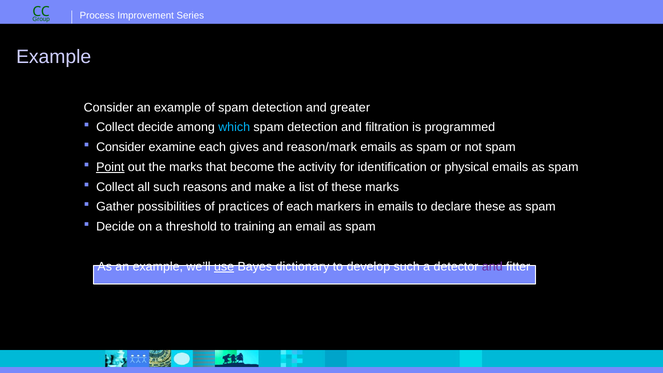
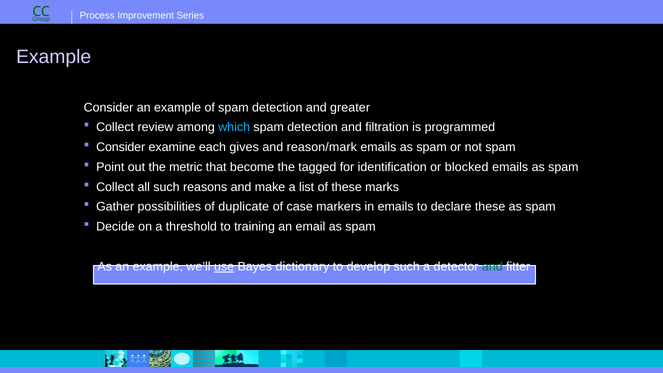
Collect decide: decide -> review
Point underline: present -> none
the marks: marks -> metric
activity: activity -> tagged
physical: physical -> blocked
practices: practices -> duplicate
of each: each -> case
and at (492, 267) colour: purple -> green
